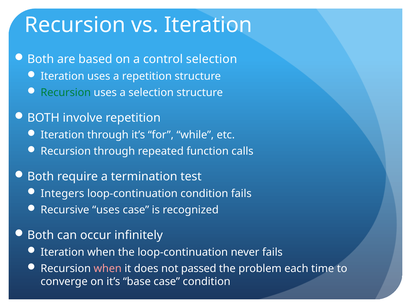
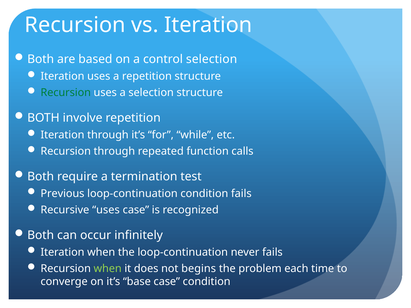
Integers: Integers -> Previous
when at (108, 269) colour: pink -> light green
passed: passed -> begins
